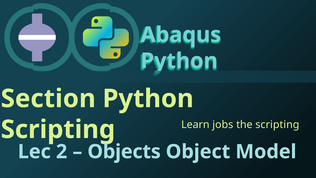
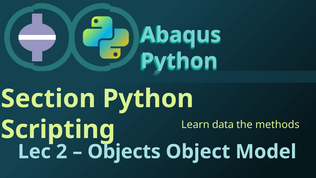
jobs: jobs -> data
the scripting: scripting -> methods
